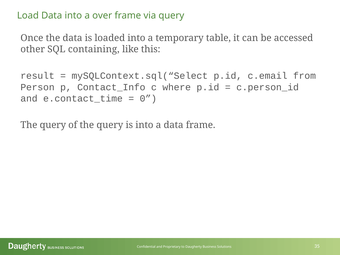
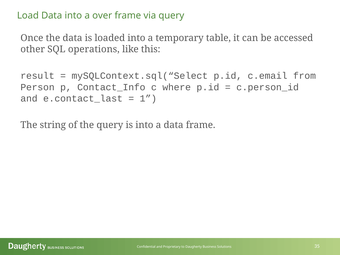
containing: containing -> operations
e.contact_time: e.contact_time -> e.contact_last
0: 0 -> 1
query at (53, 125): query -> string
